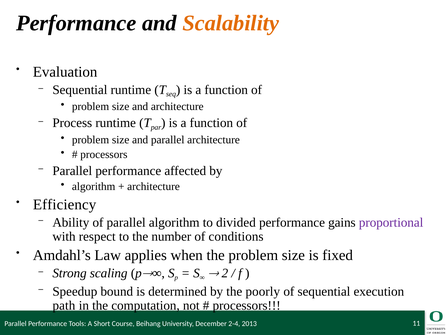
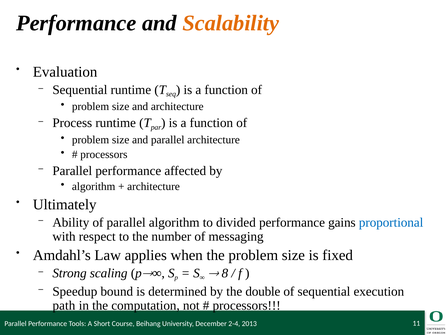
Efficiency: Efficiency -> Ultimately
proportional colour: purple -> blue
conditions: conditions -> messaging
2: 2 -> 8
poorly: poorly -> double
